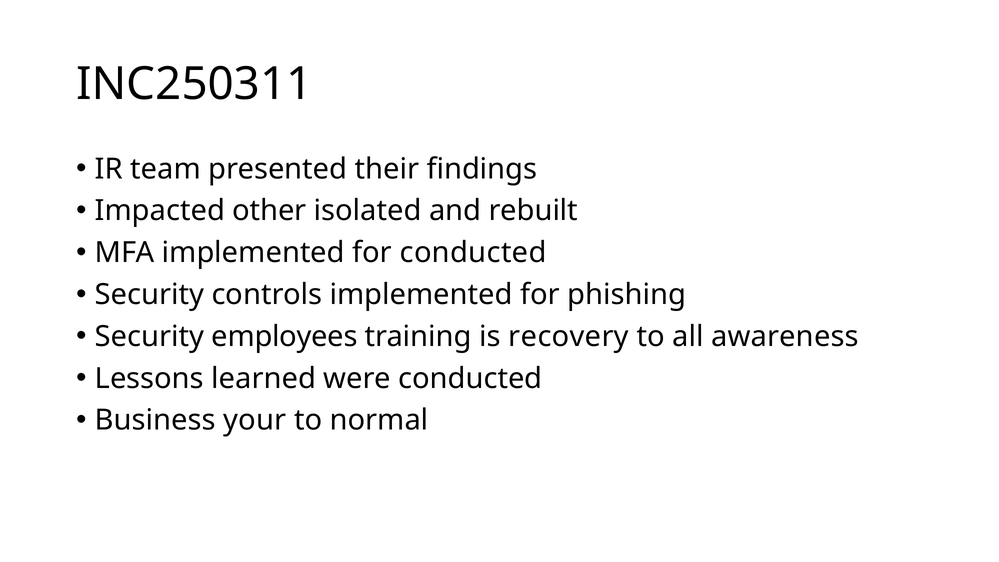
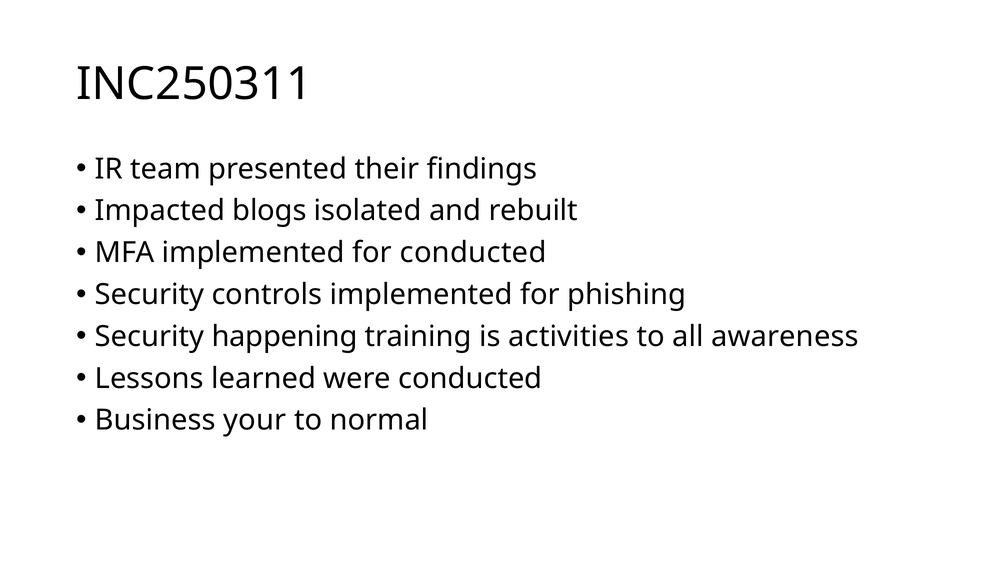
other: other -> blogs
employees: employees -> happening
recovery: recovery -> activities
